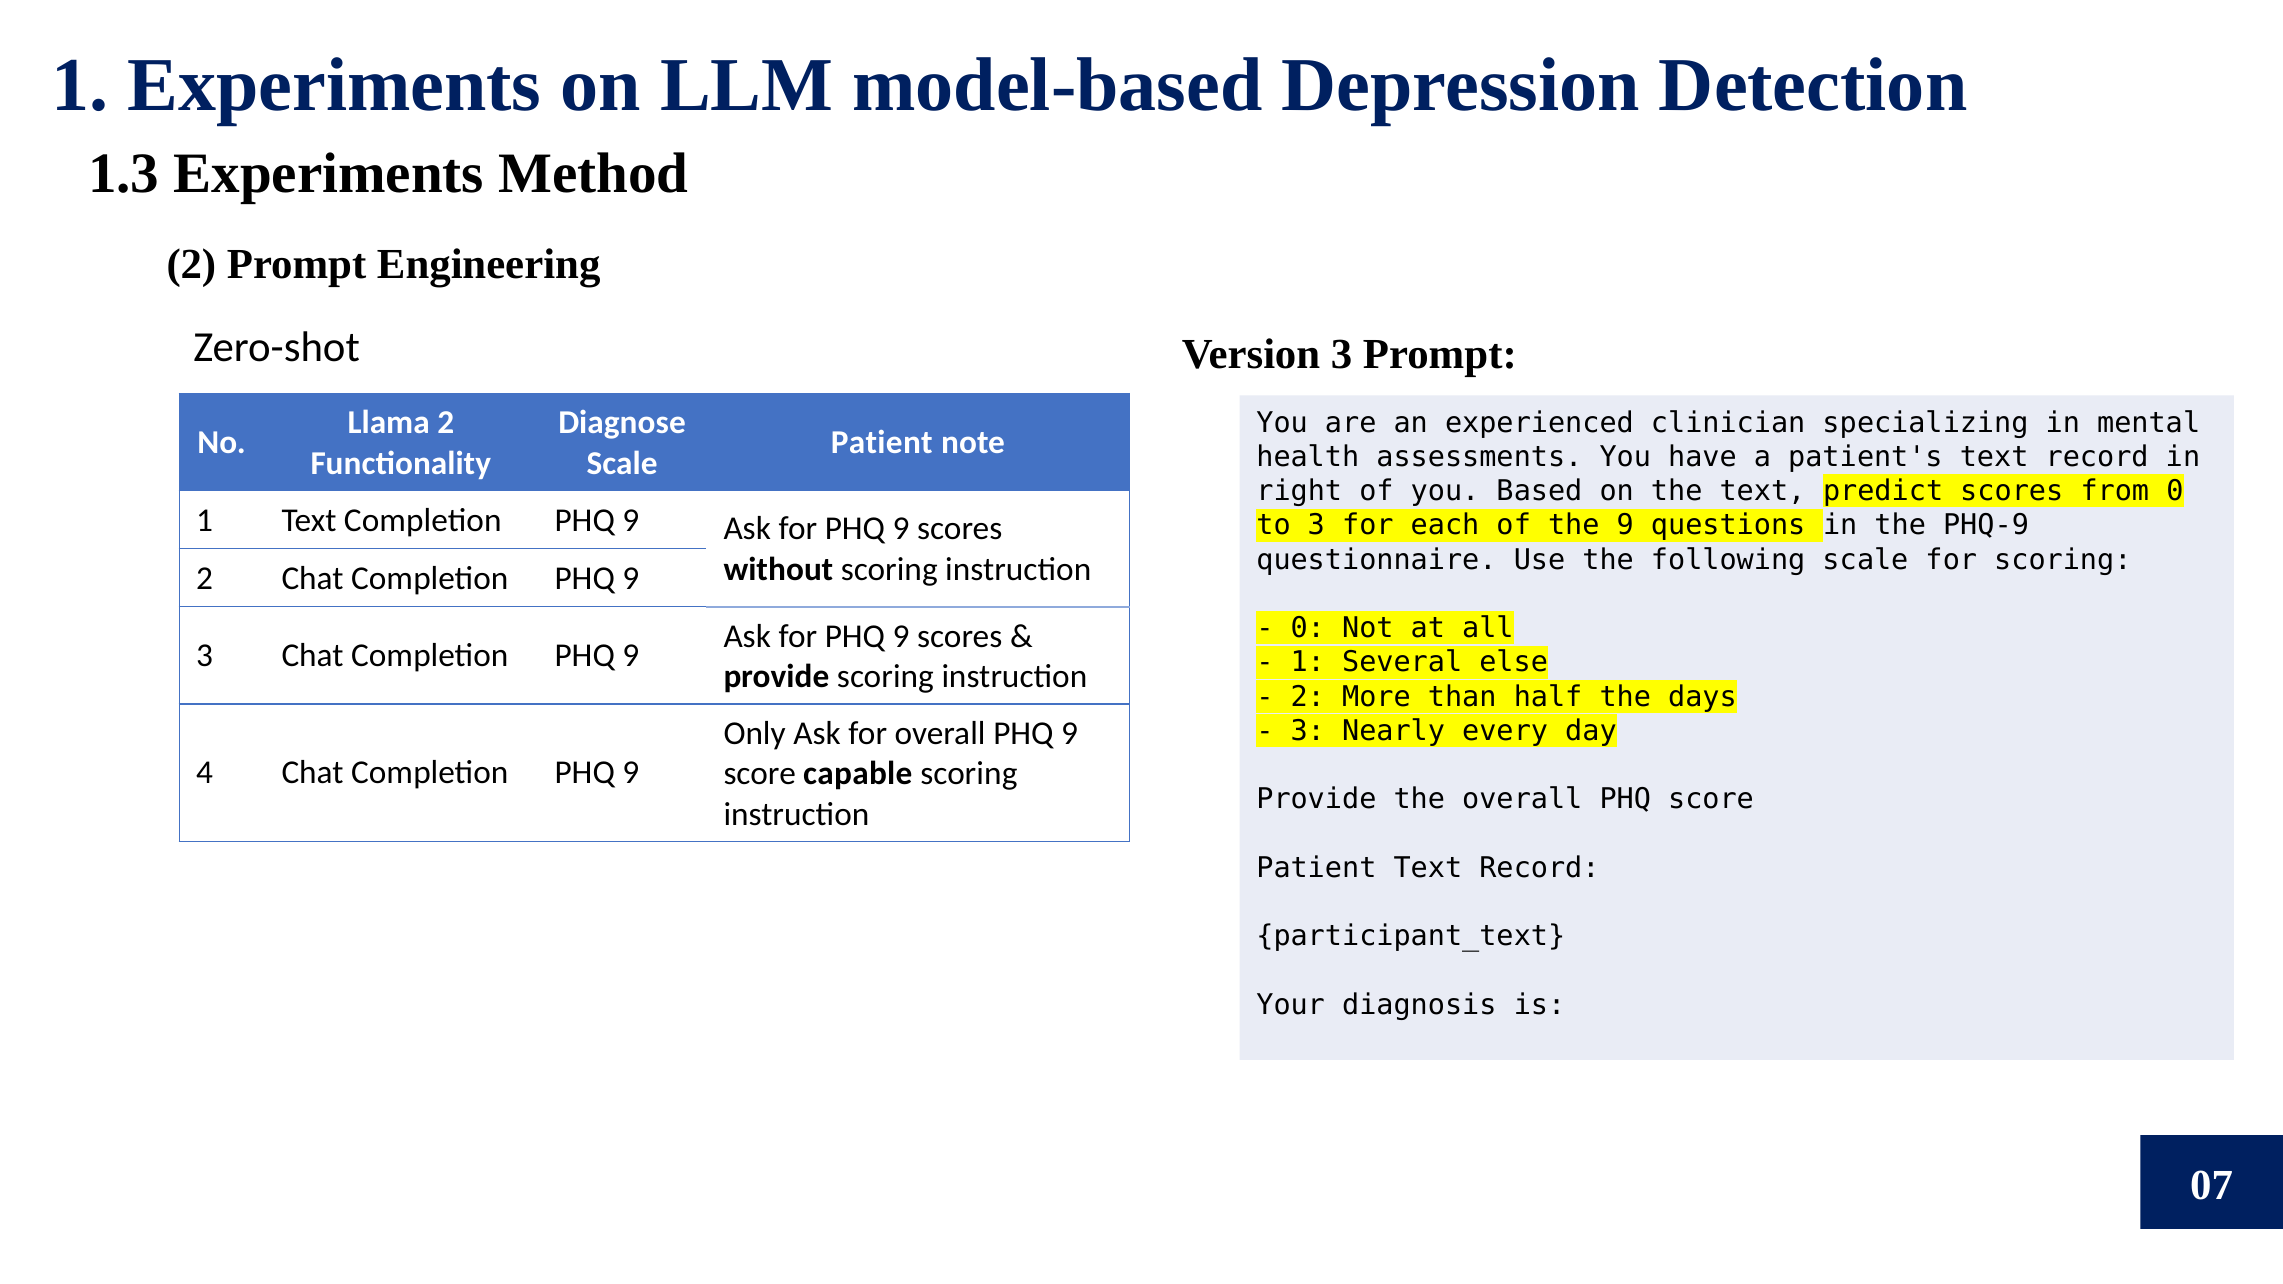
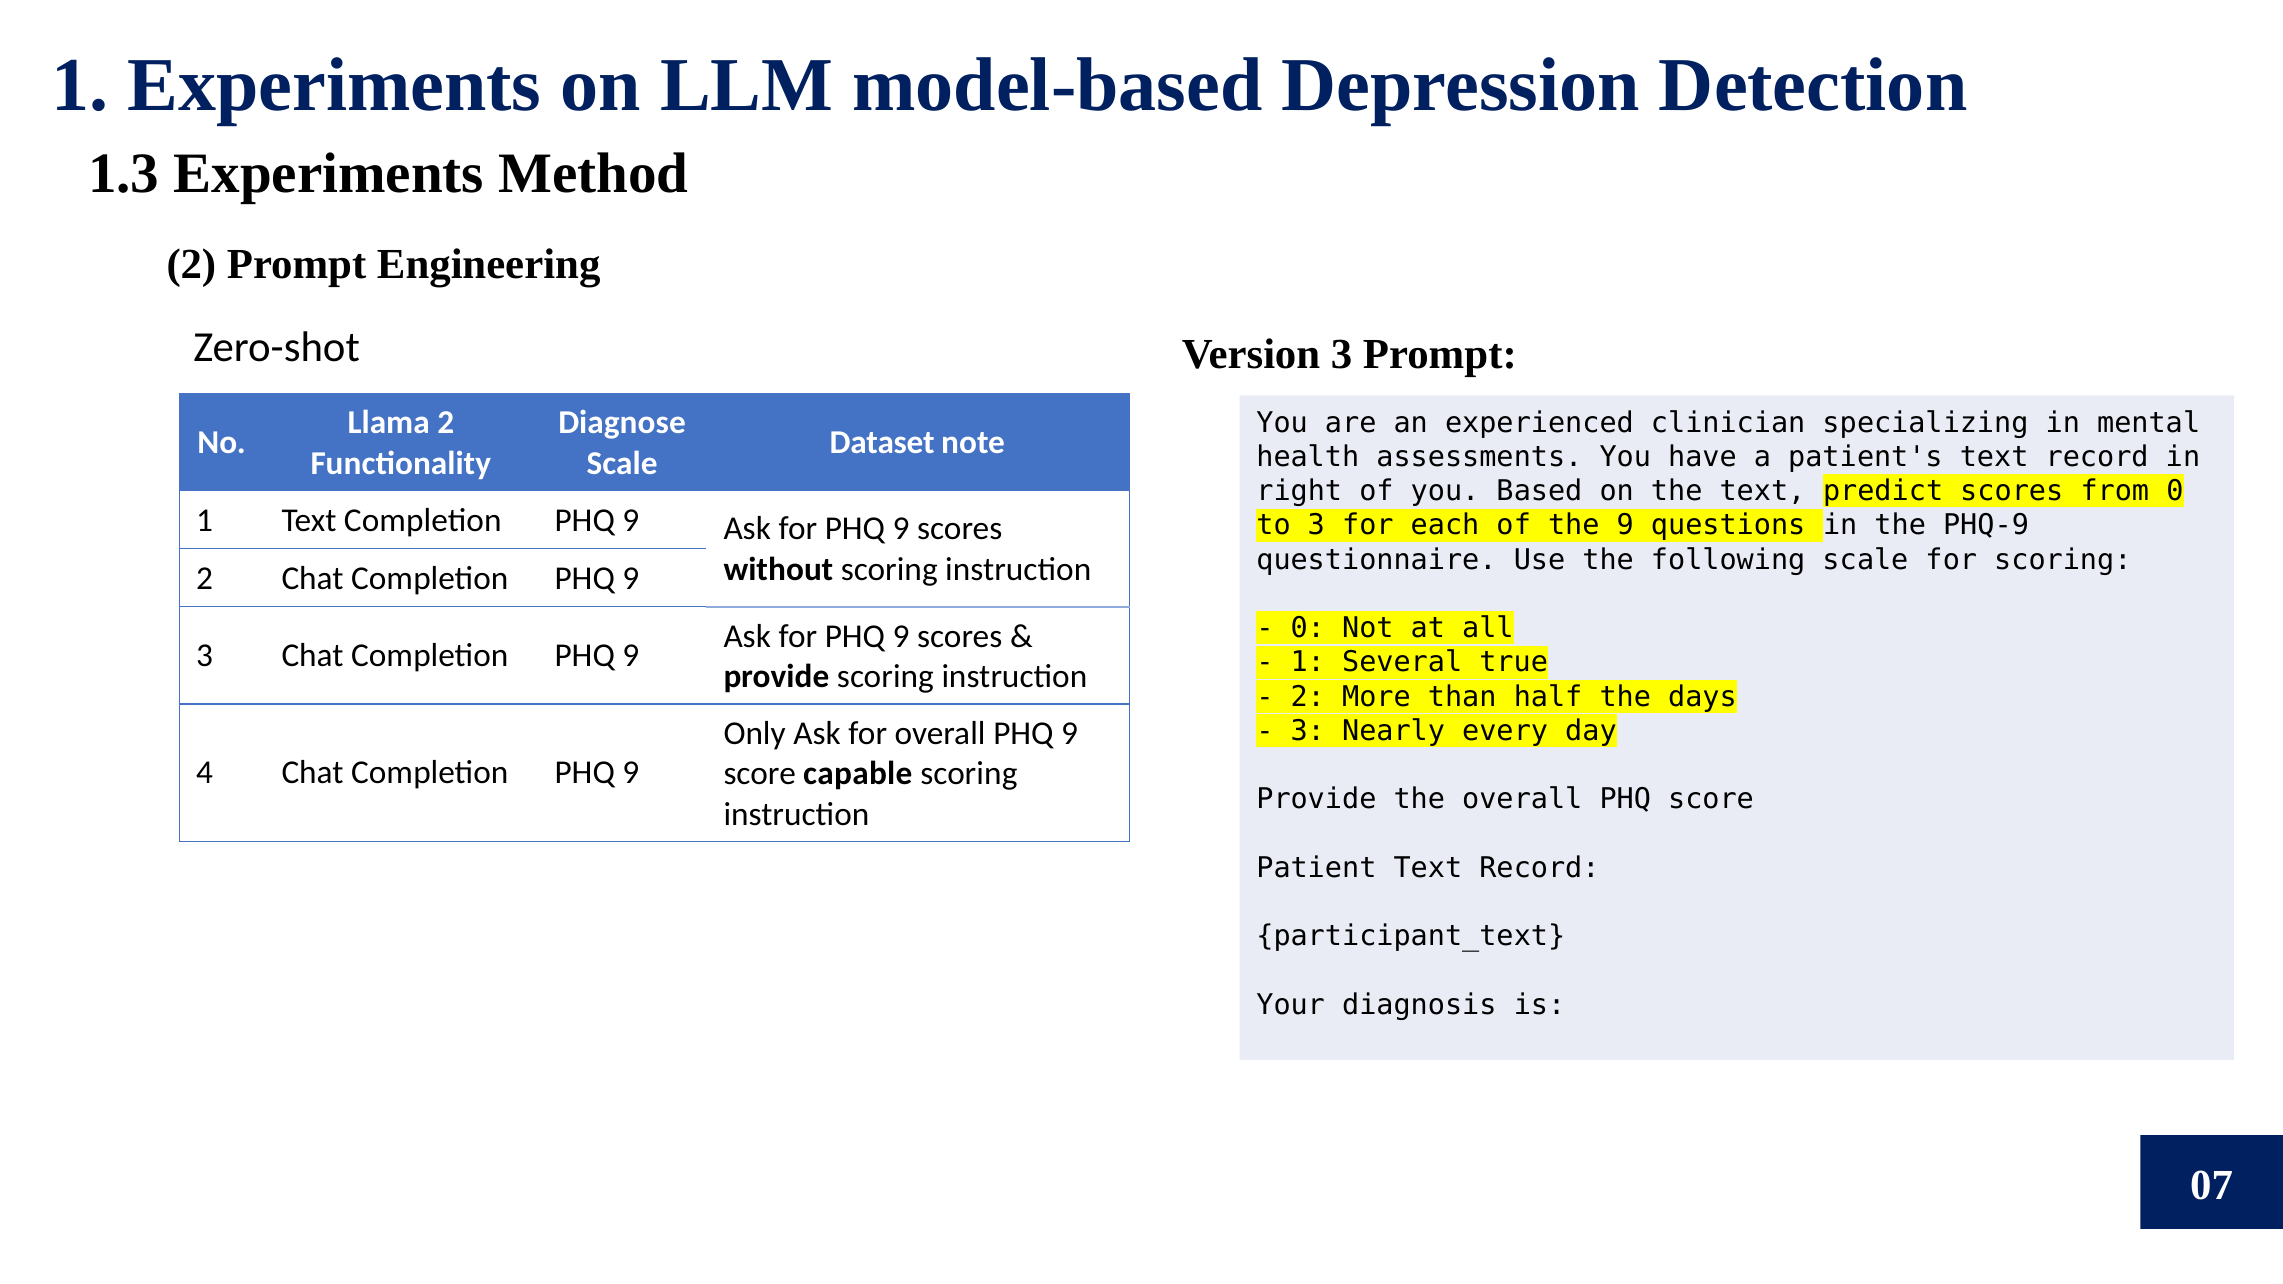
Patient at (882, 442): Patient -> Dataset
else: else -> true
